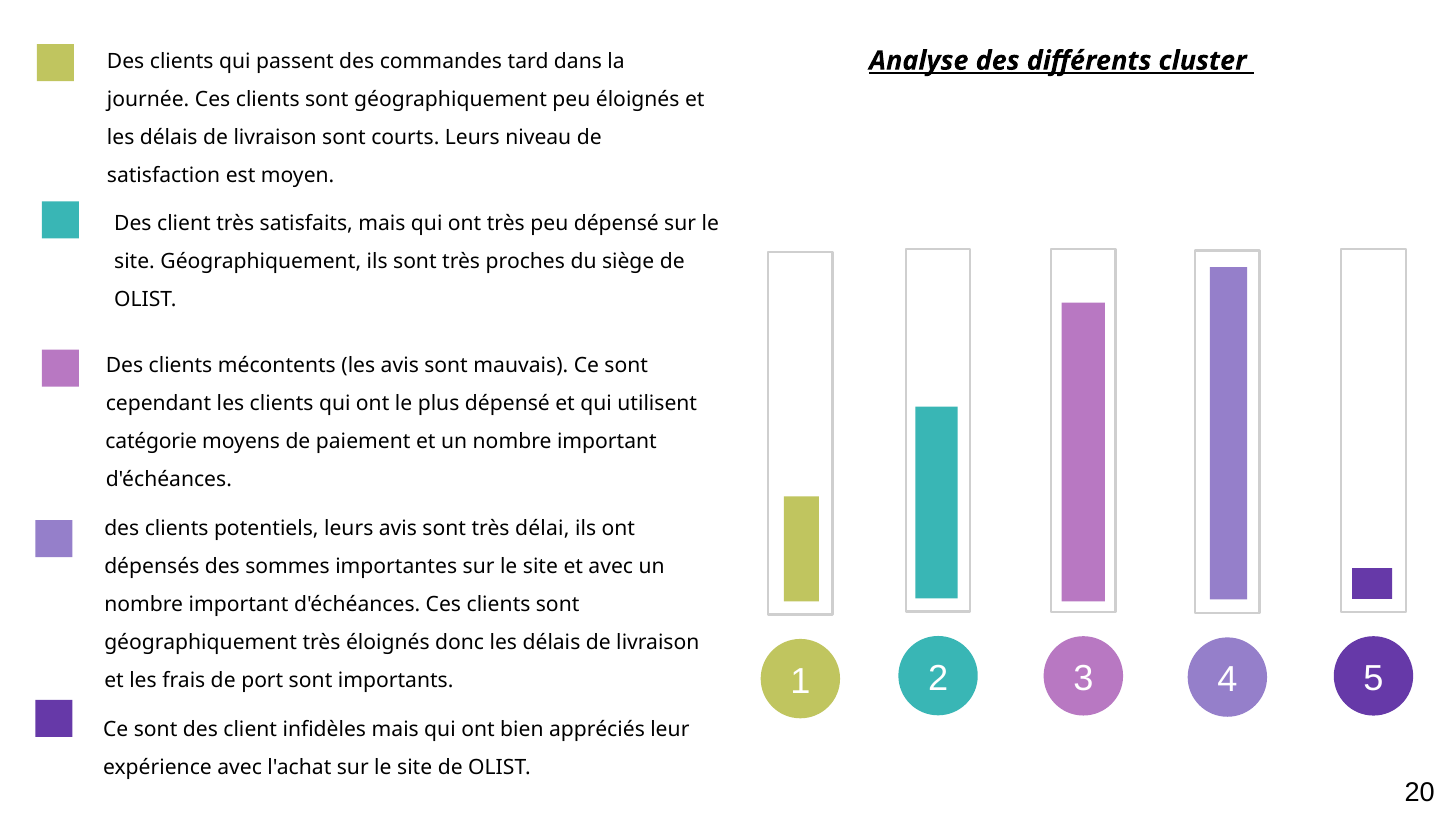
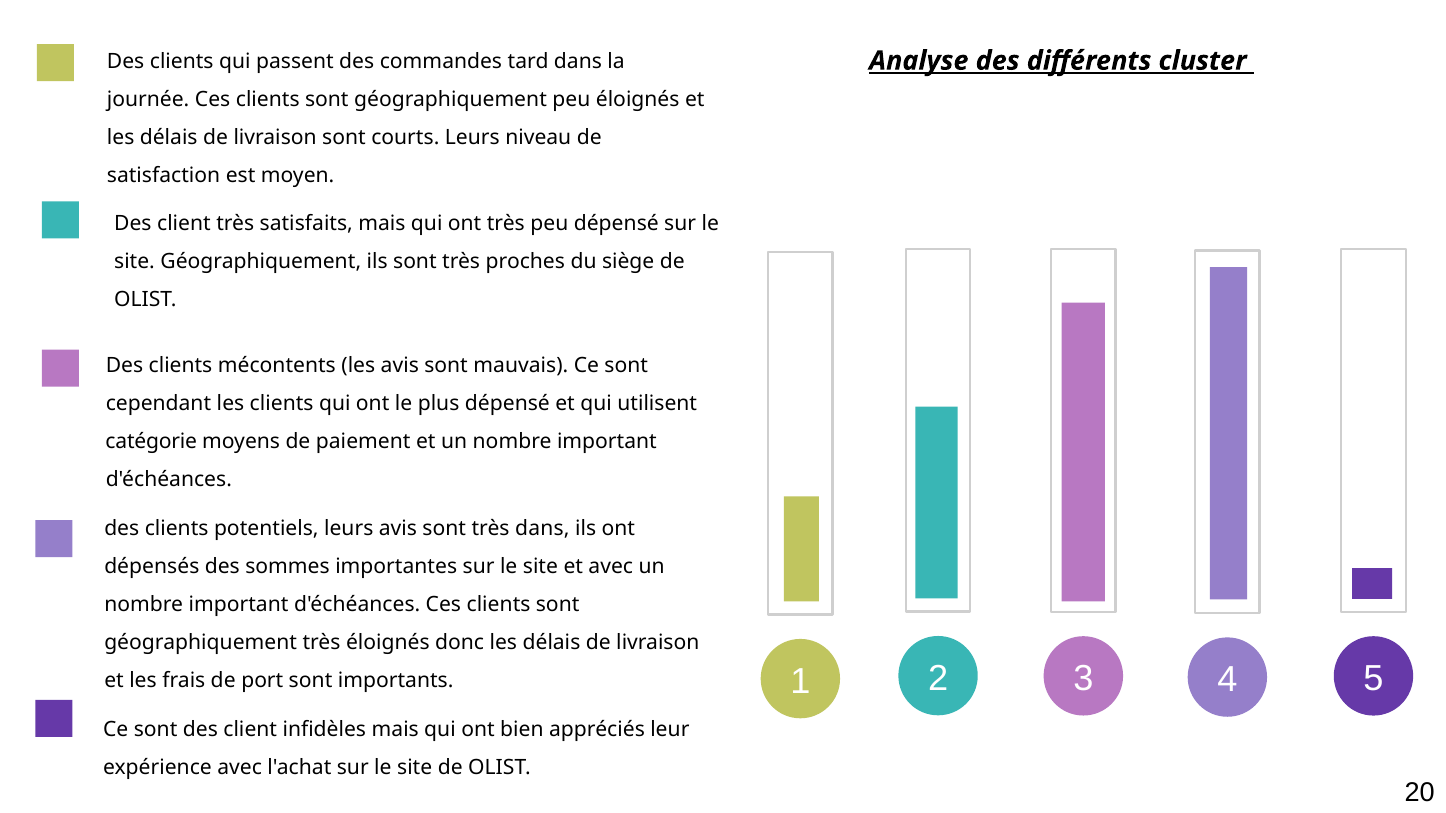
très délai: délai -> dans
